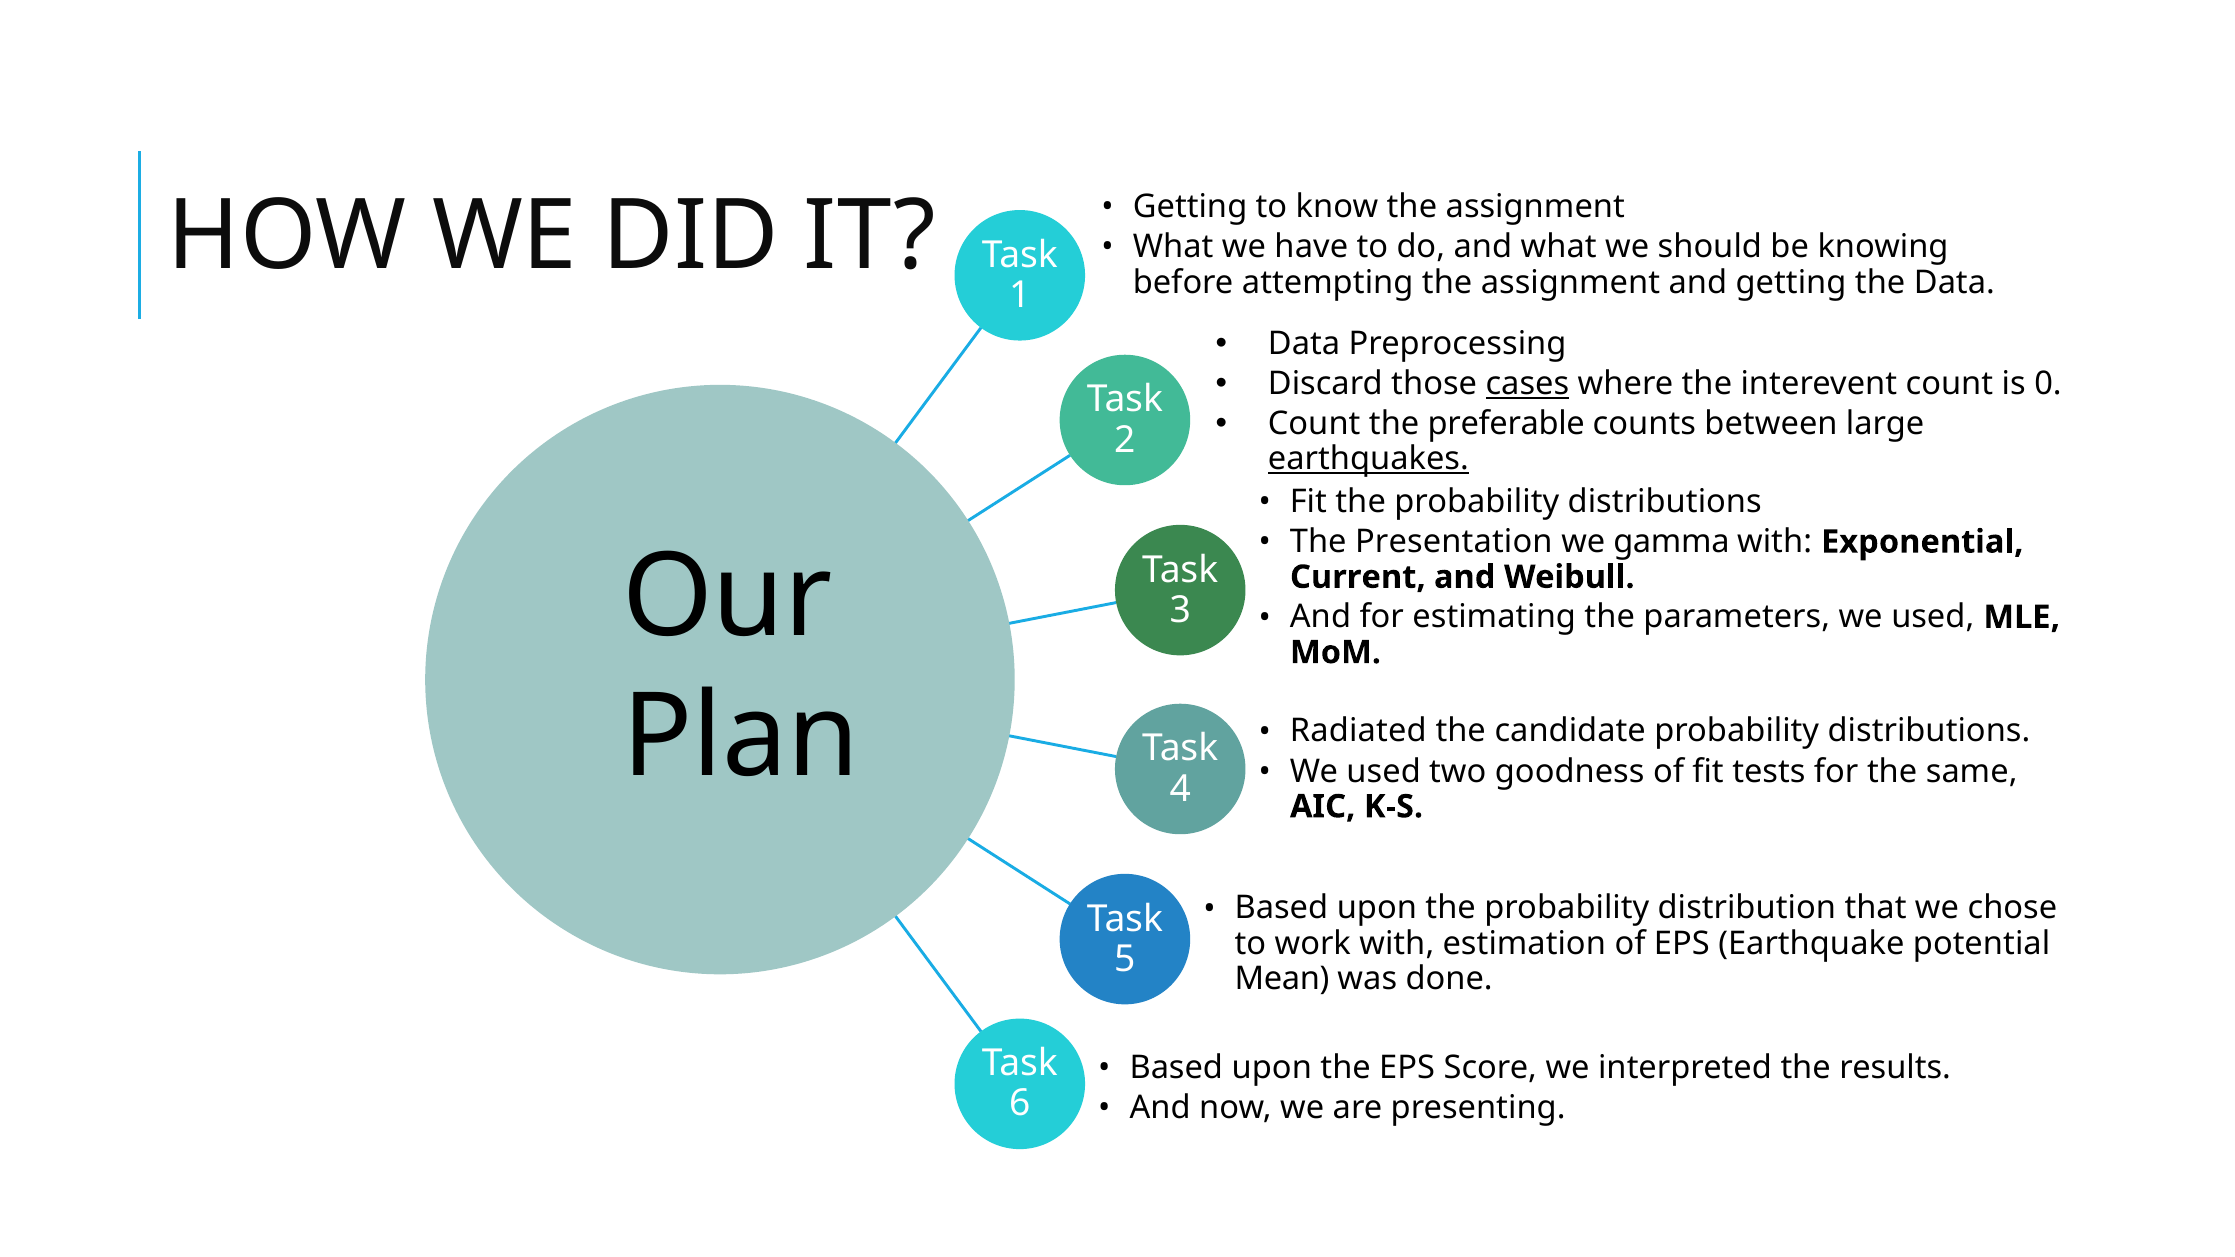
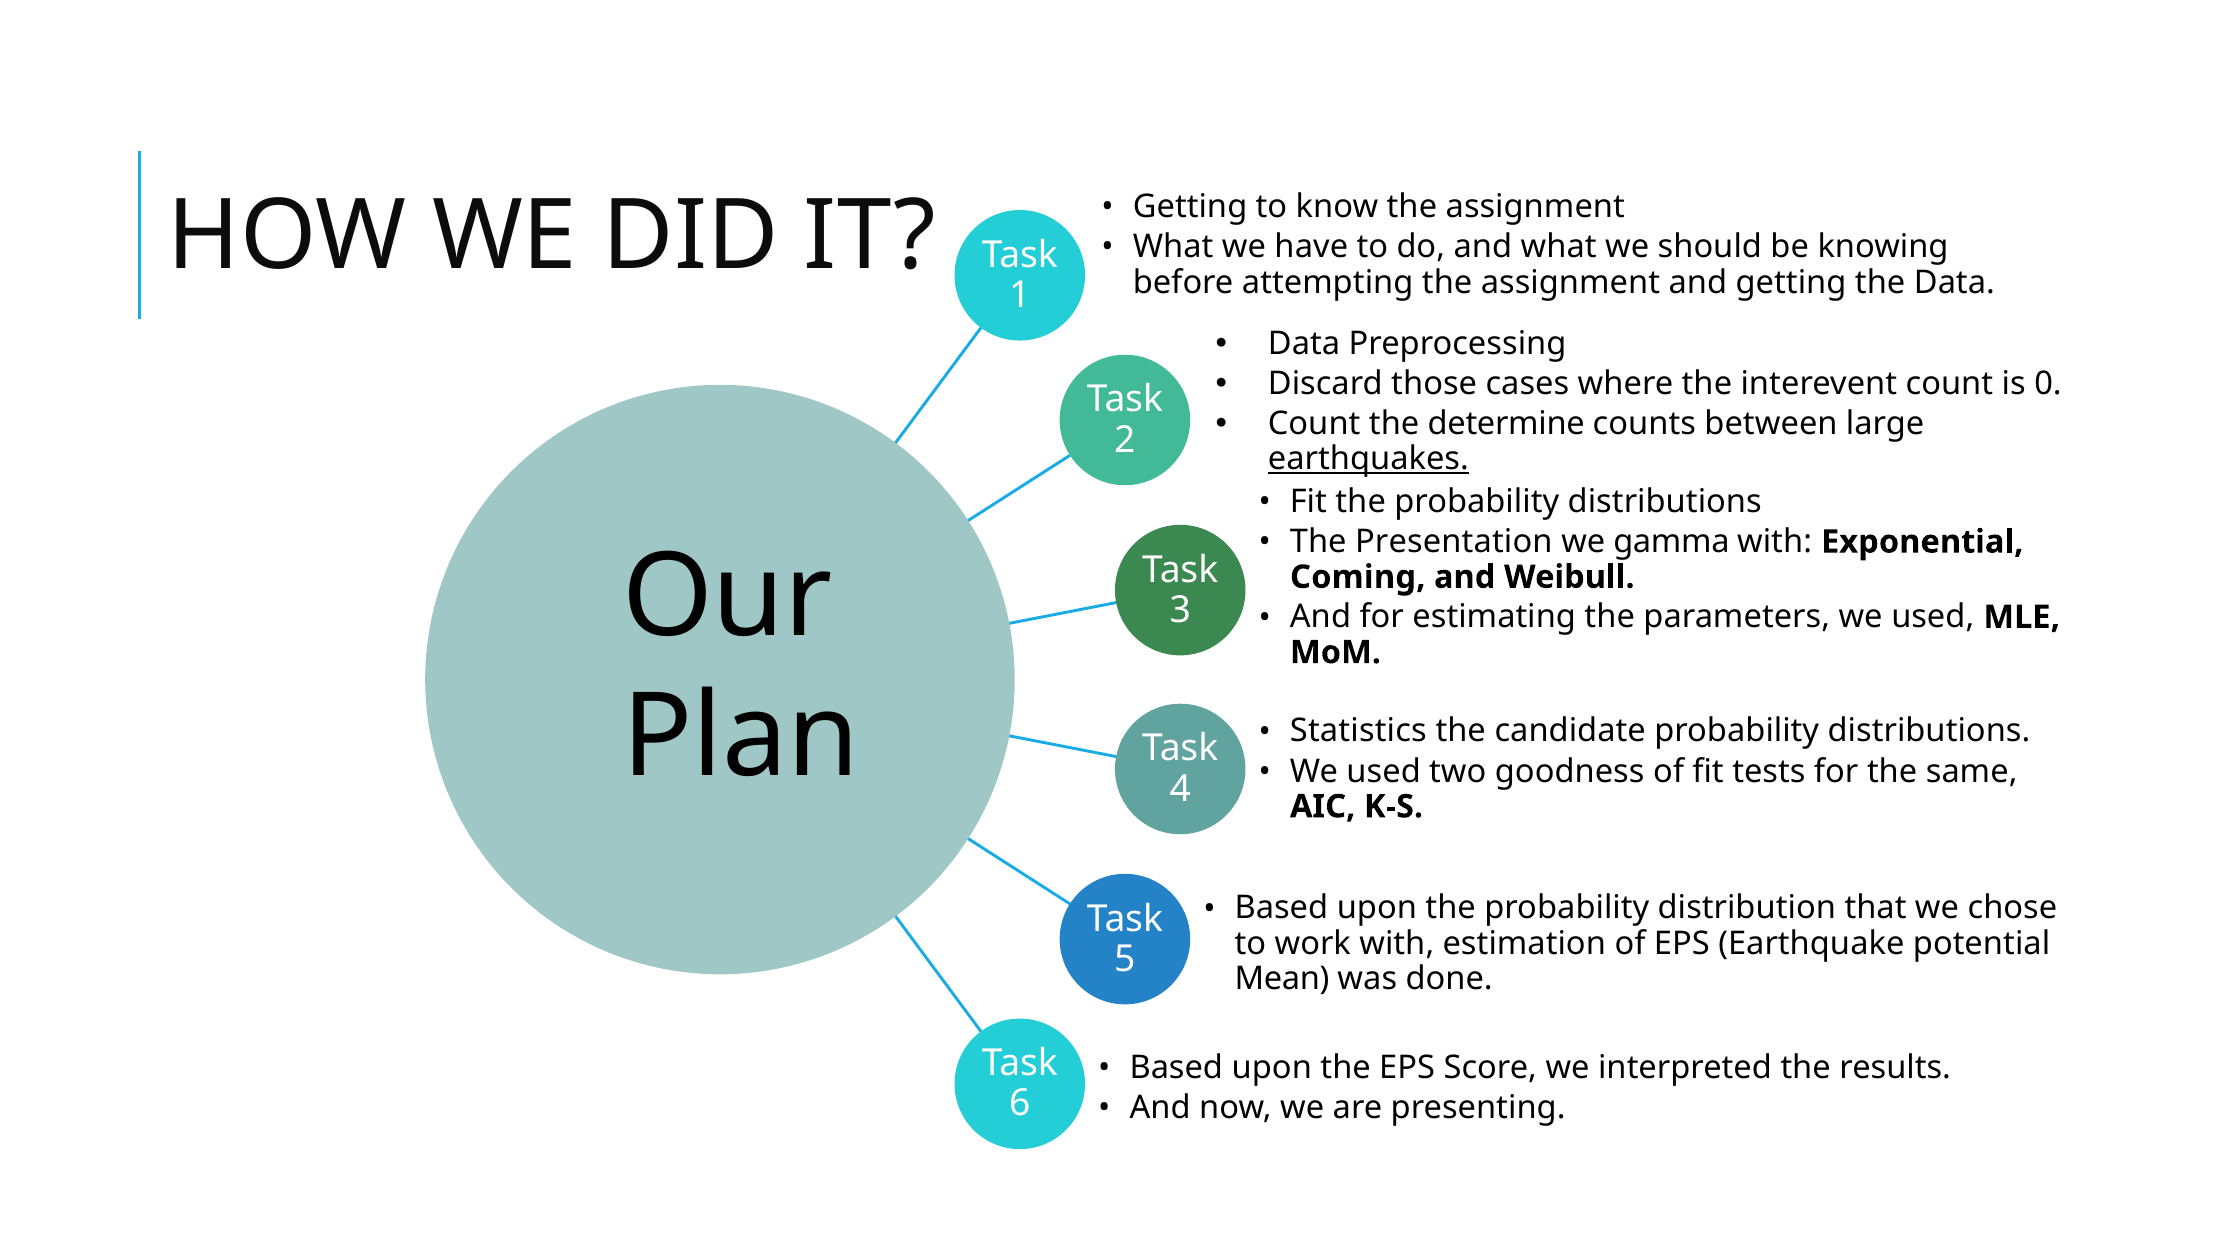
cases underline: present -> none
preferable: preferable -> determine
Current: Current -> Coming
Radiated: Radiated -> Statistics
